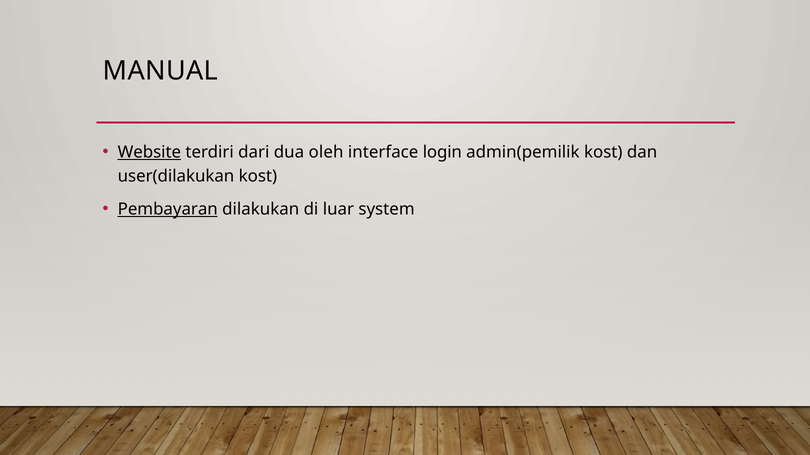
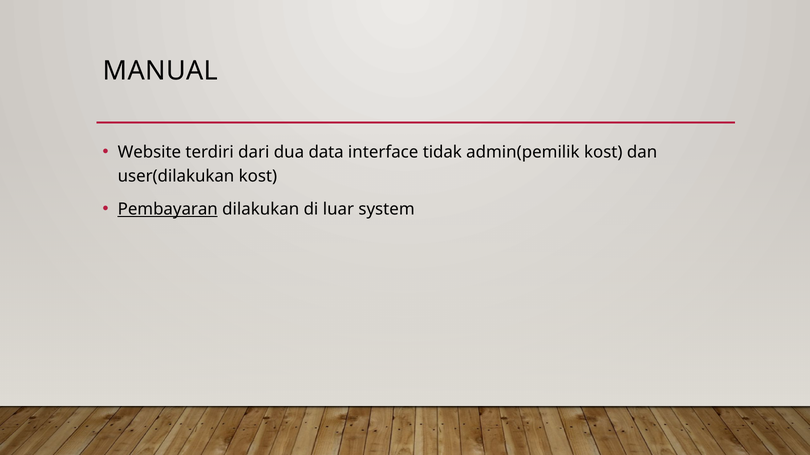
Website underline: present -> none
oleh: oleh -> data
login: login -> tidak
